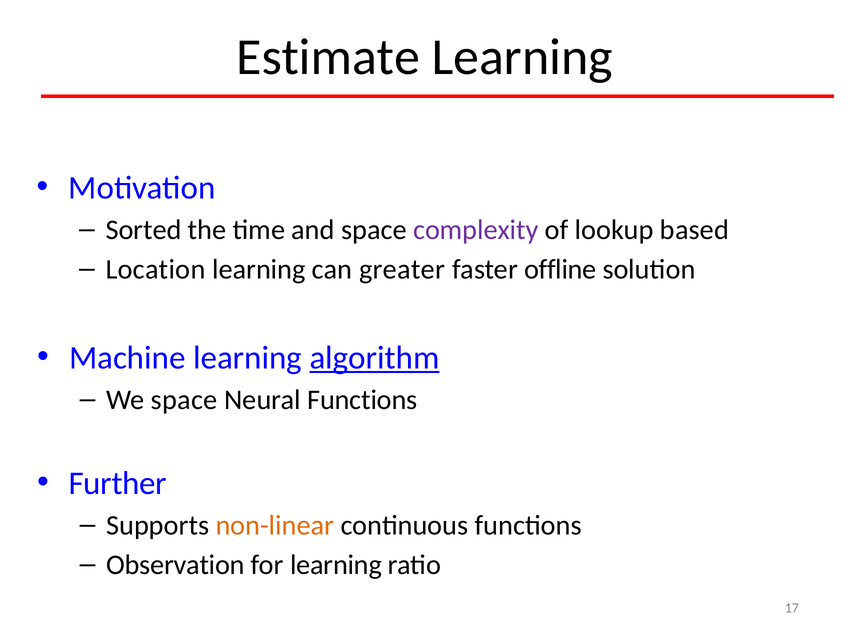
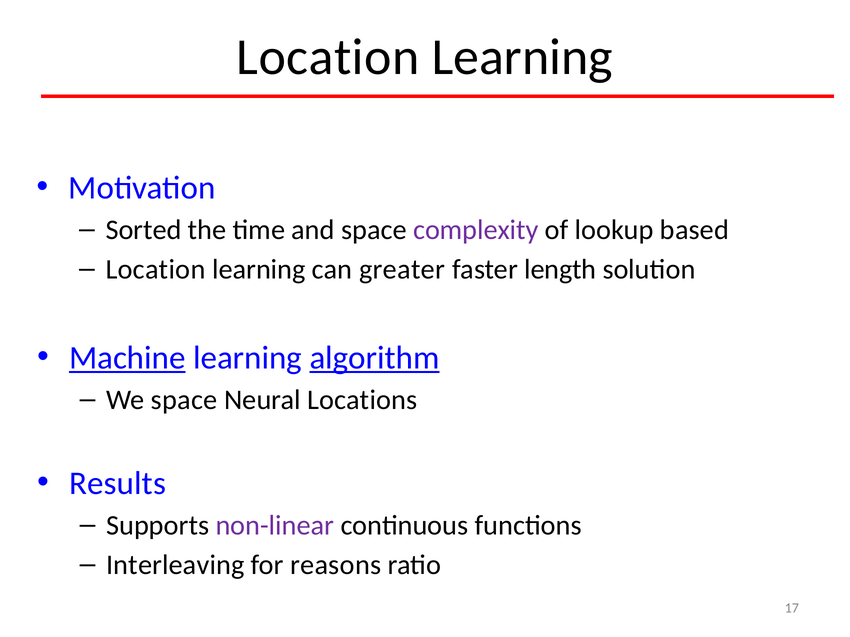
Estimate at (328, 57): Estimate -> Location
offline: offline -> length
Machine underline: none -> present
Neural Functions: Functions -> Locations
Further: Further -> Results
non-linear colour: orange -> purple
Observation: Observation -> Interleaving
for learning: learning -> reasons
